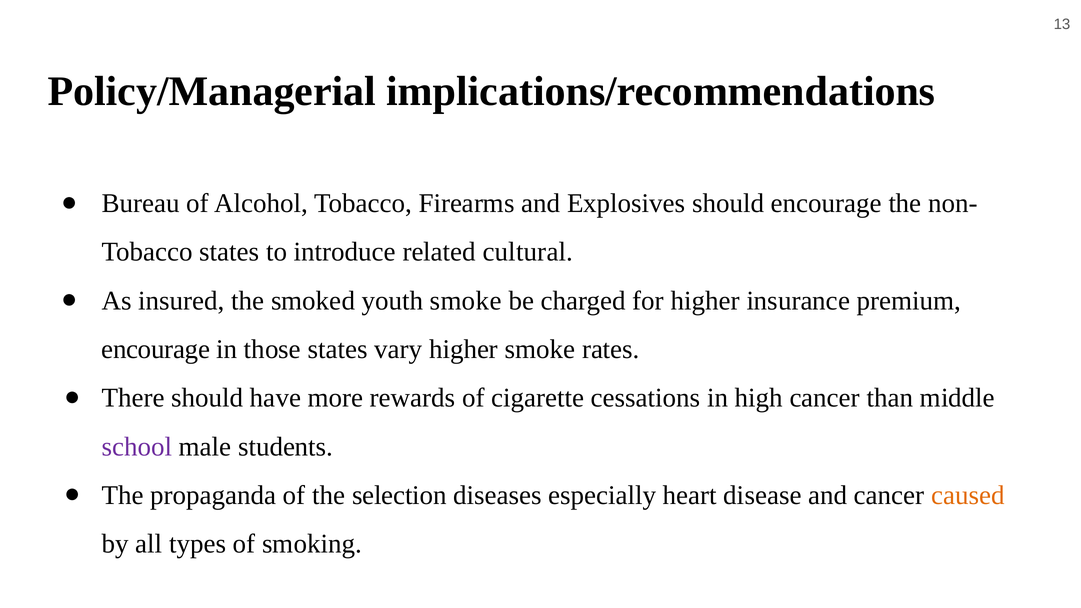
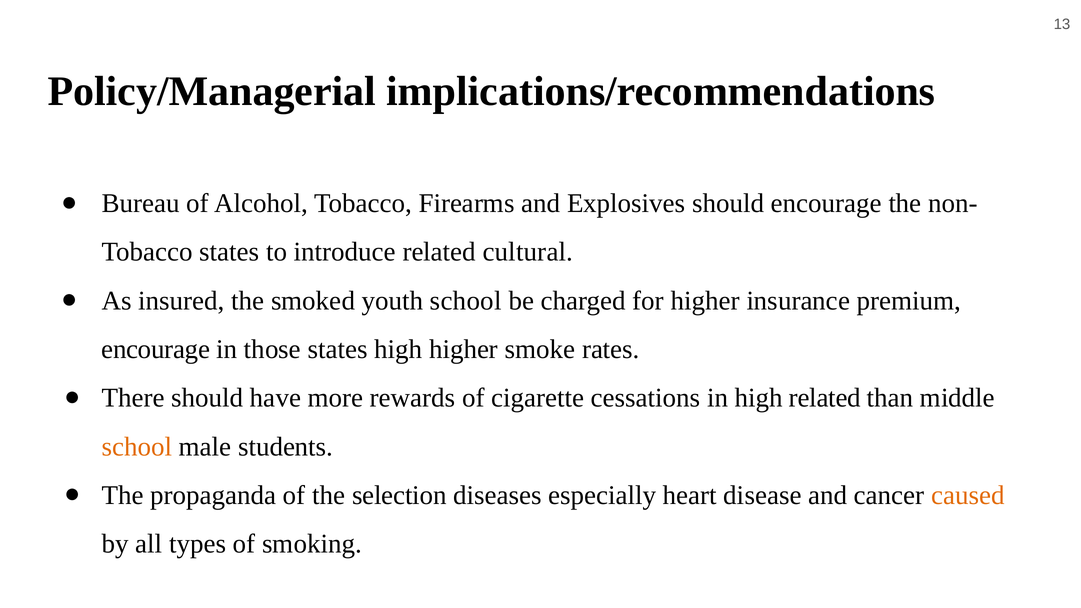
youth smoke: smoke -> school
states vary: vary -> high
high cancer: cancer -> related
school at (137, 447) colour: purple -> orange
